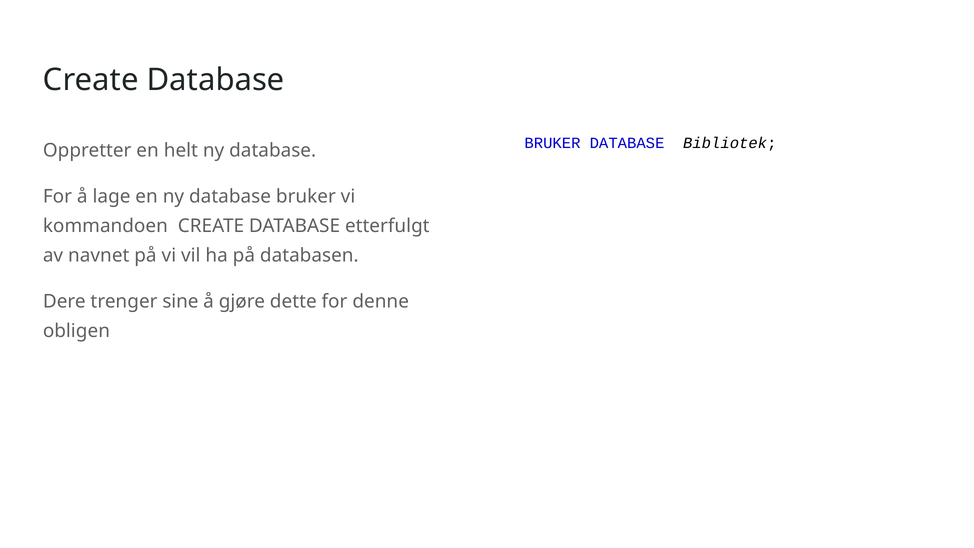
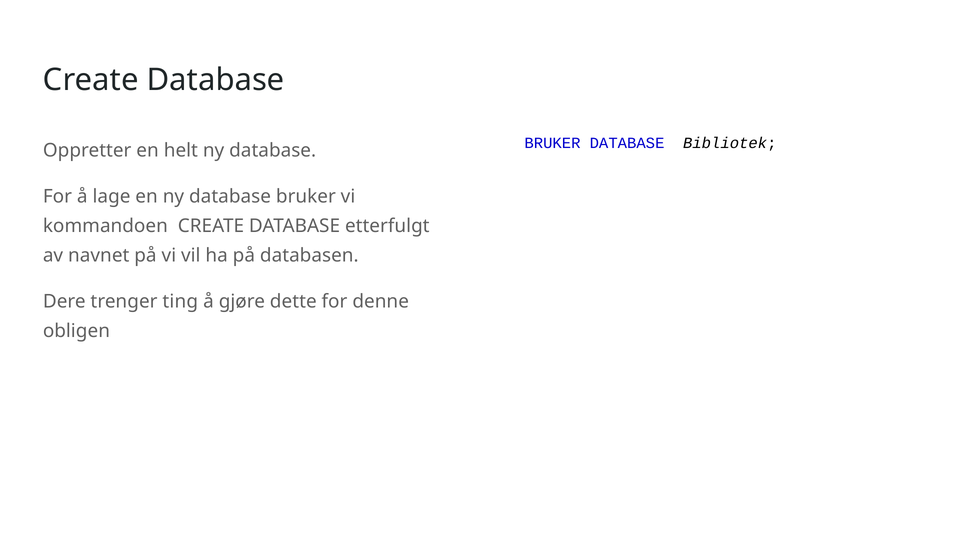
sine: sine -> ting
